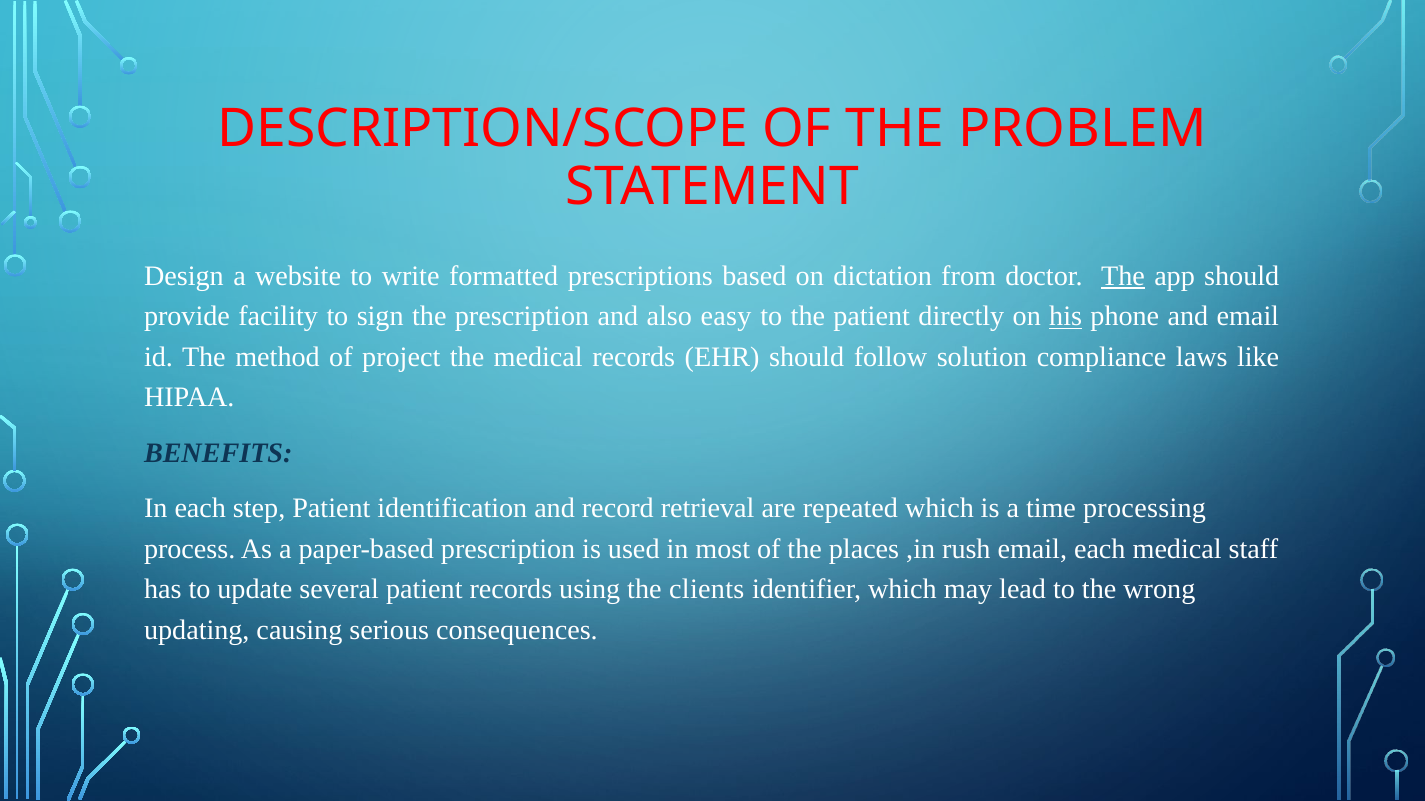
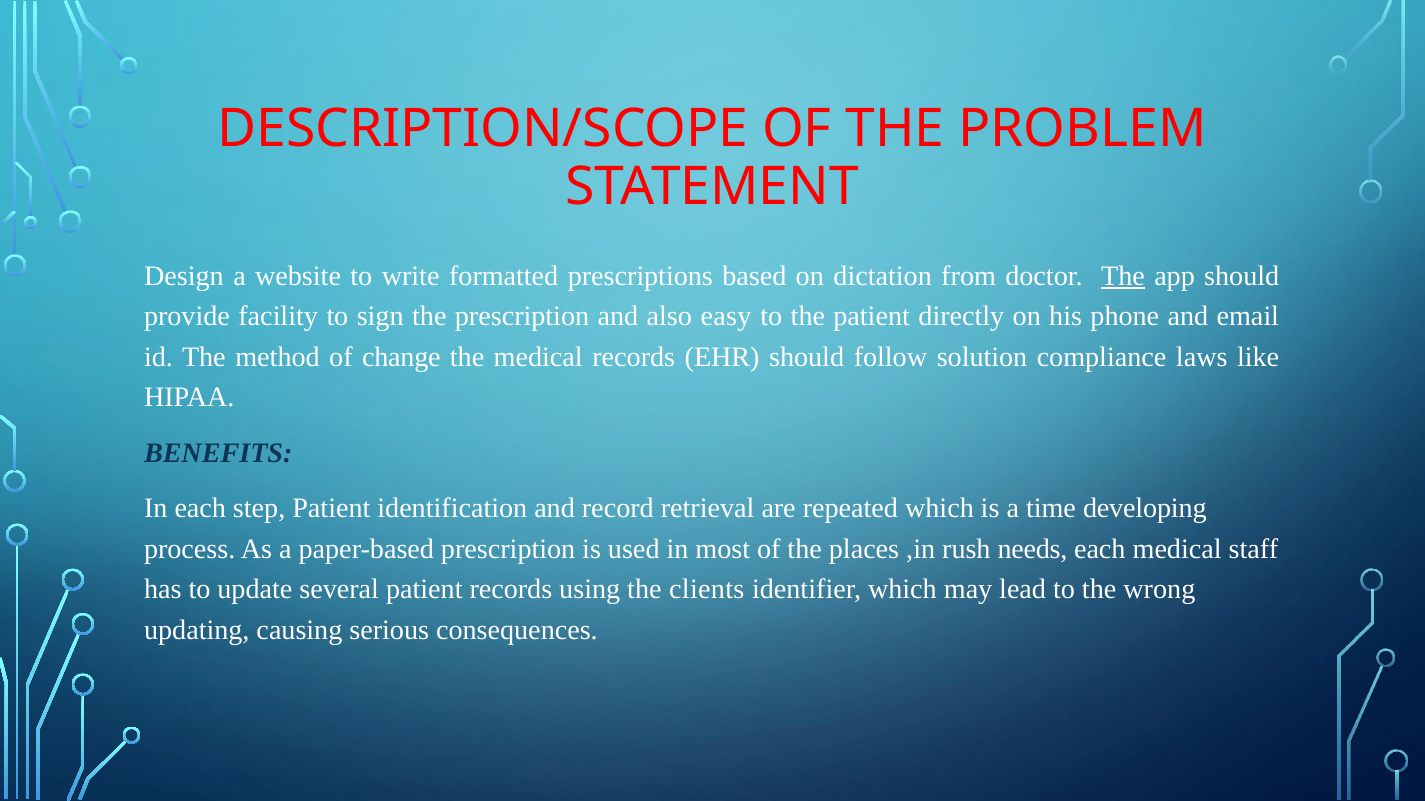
his underline: present -> none
project: project -> change
processing: processing -> developing
rush email: email -> needs
